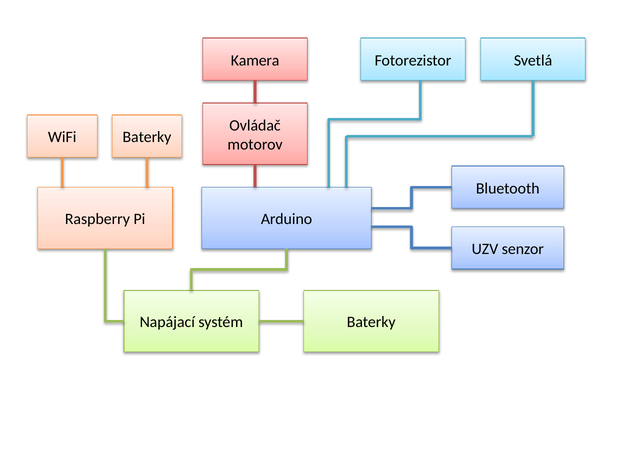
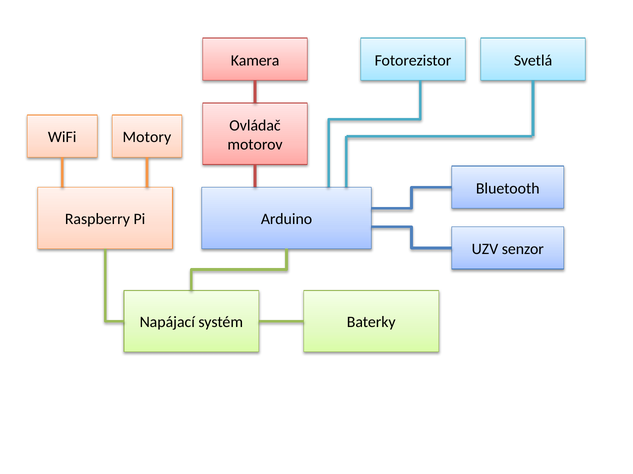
Baterky at (147, 138): Baterky -> Motory
